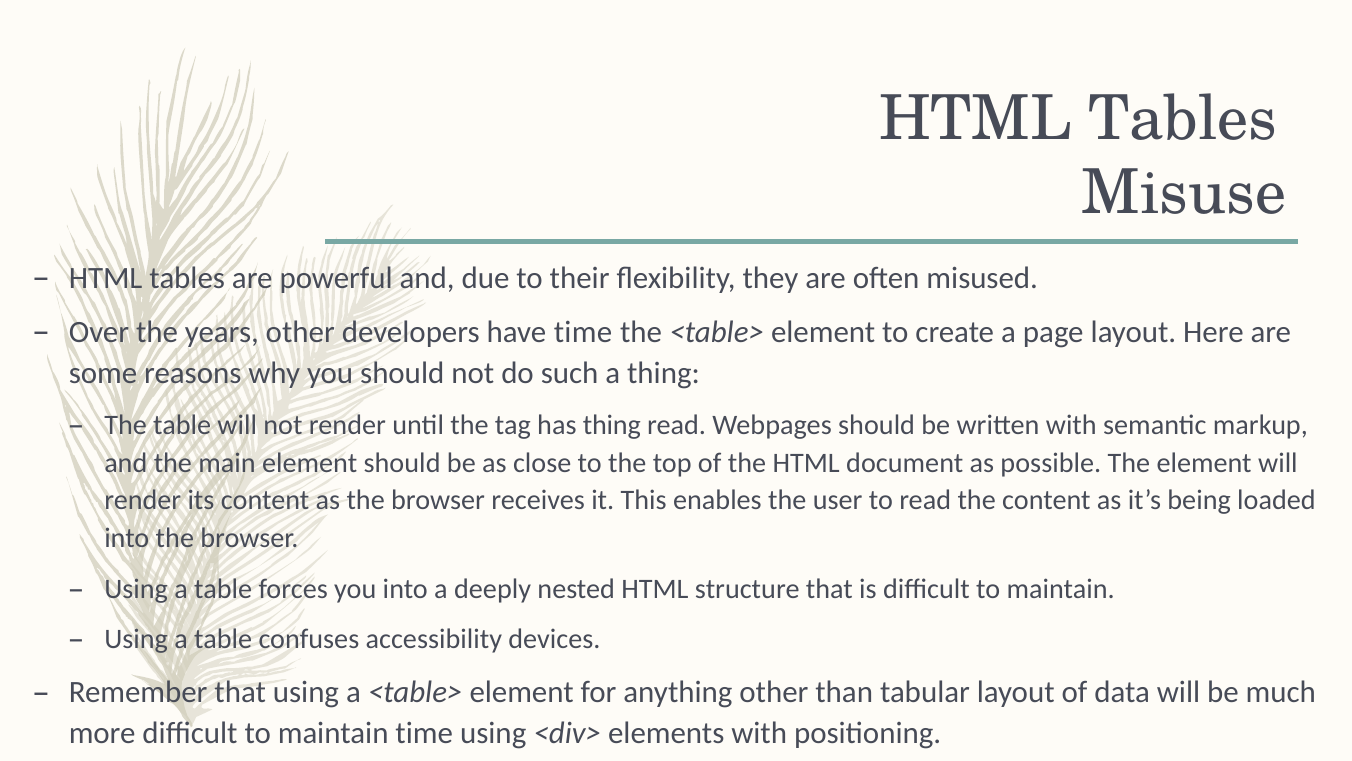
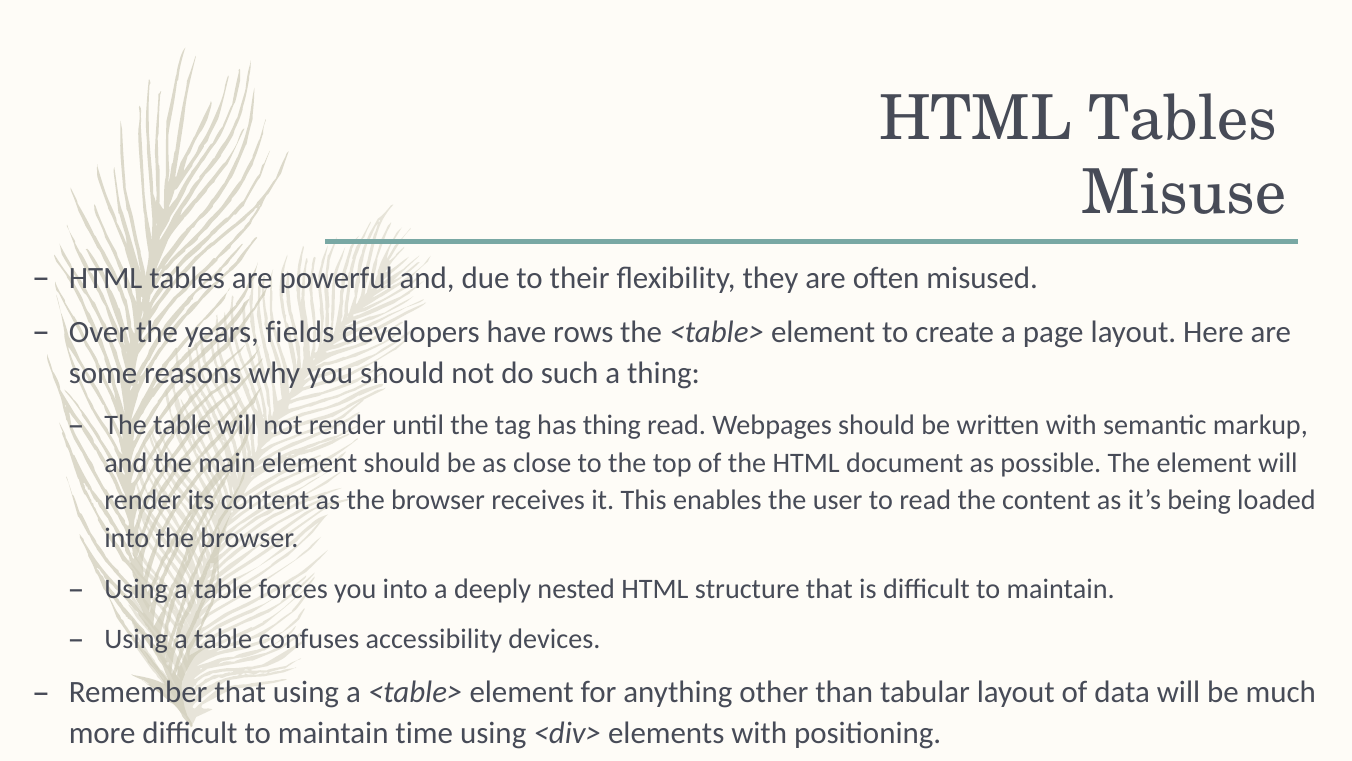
years other: other -> fields
have time: time -> rows
